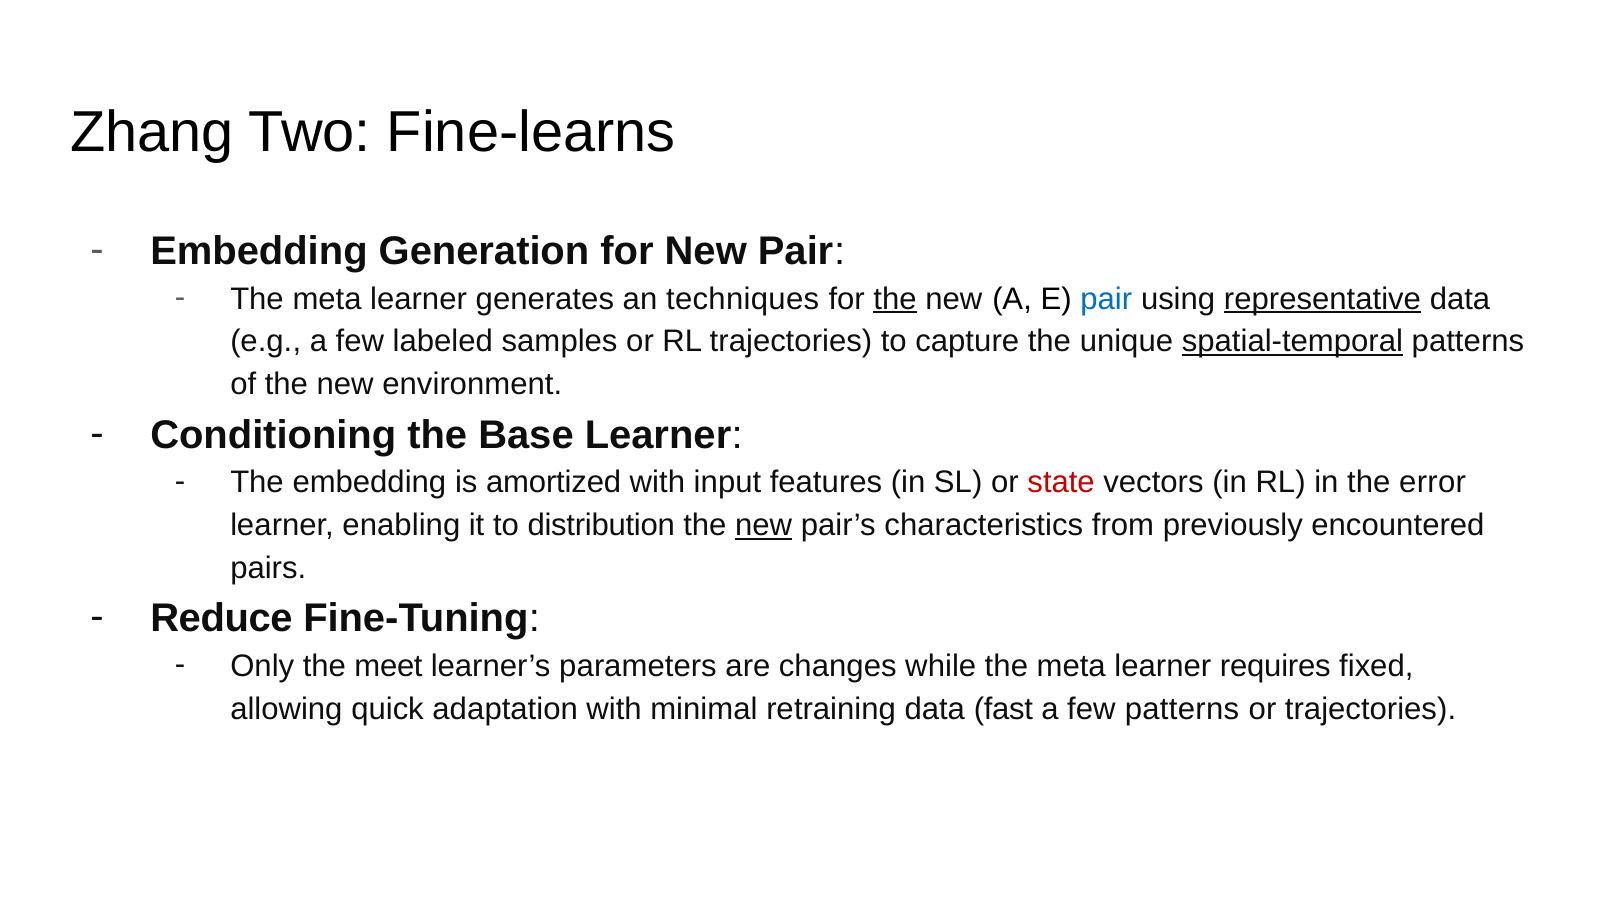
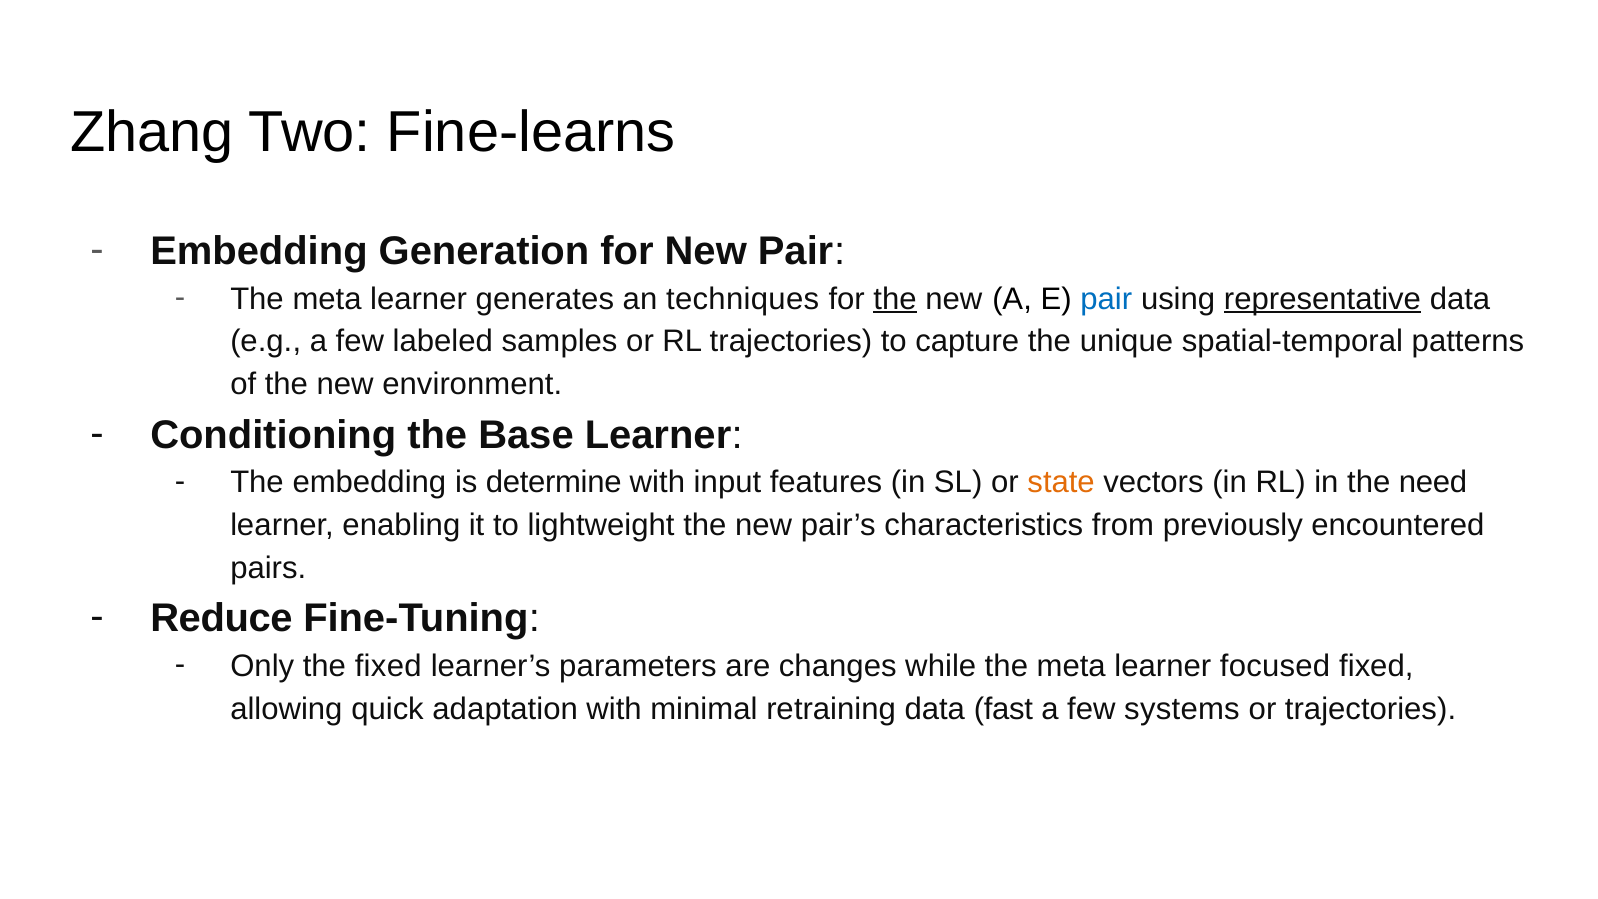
spatial-temporal underline: present -> none
amortized: amortized -> determine
state colour: red -> orange
error: error -> need
distribution: distribution -> lightweight
new at (764, 525) underline: present -> none
the meet: meet -> fixed
requires: requires -> focused
few patterns: patterns -> systems
